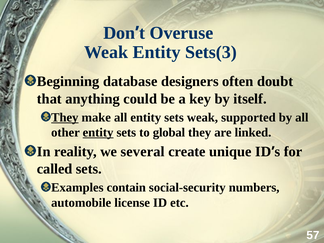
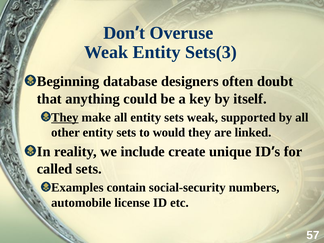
entity at (98, 132) underline: present -> none
global: global -> would
several: several -> include
